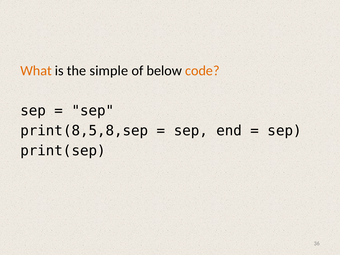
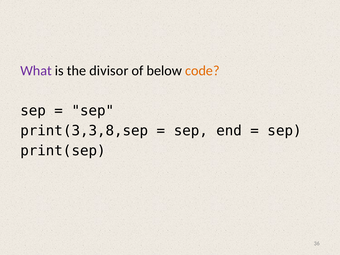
What colour: orange -> purple
simple: simple -> divisor
print(8,5,8,sep: print(8,5,8,sep -> print(3,3,8,sep
